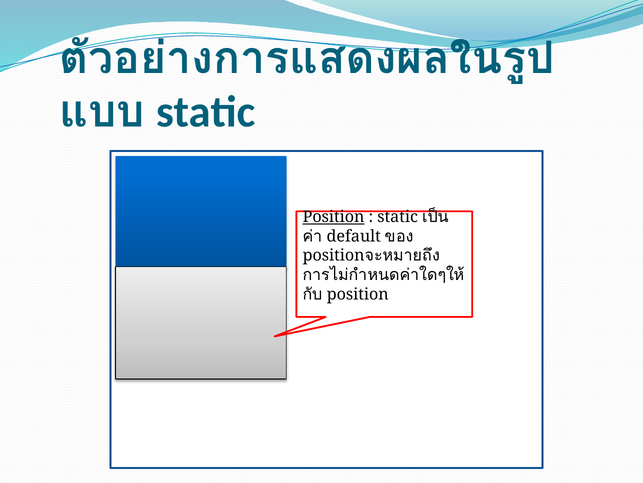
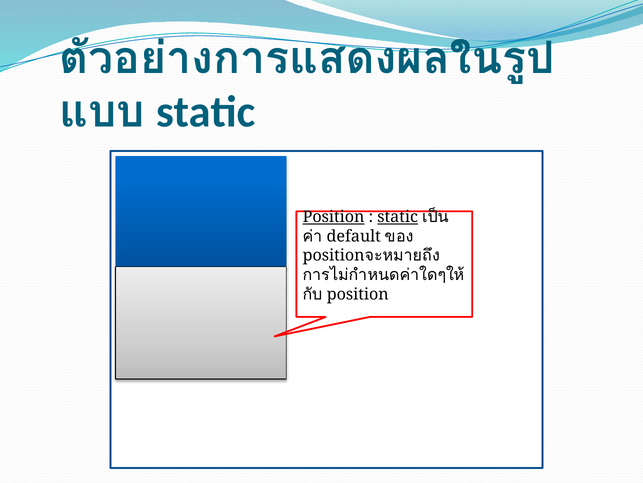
static at (398, 217) underline: none -> present
